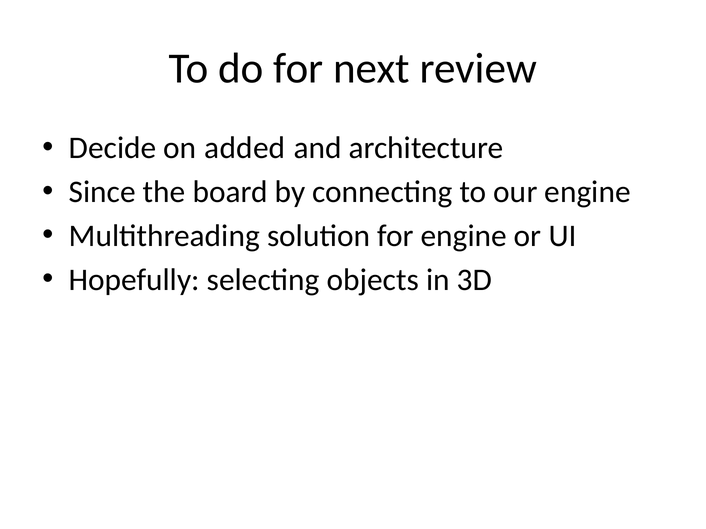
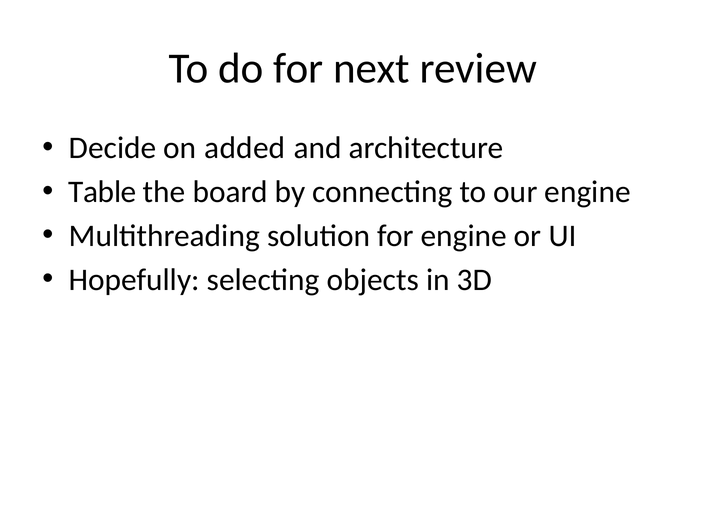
Since: Since -> Table
